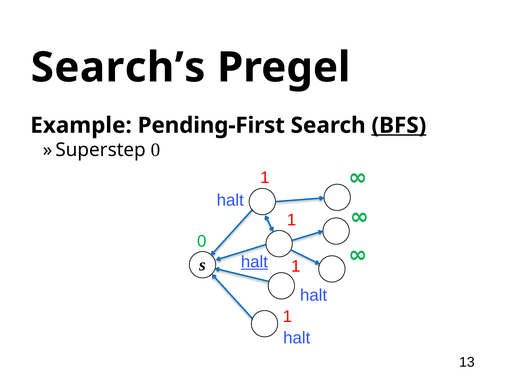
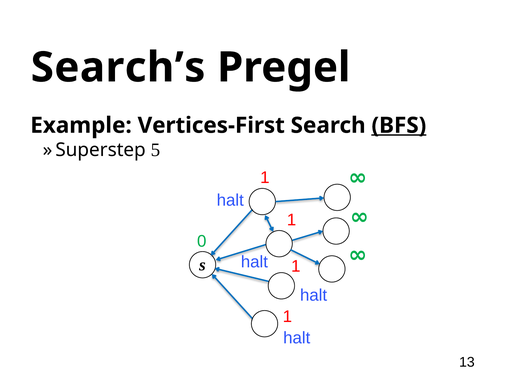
Pending-First: Pending-First -> Vertices-First
0 at (156, 150): 0 -> 5
halt at (254, 262) underline: present -> none
